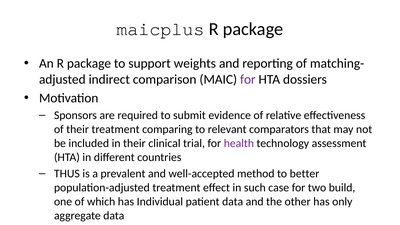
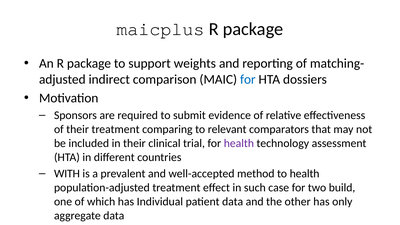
for at (248, 79) colour: purple -> blue
THUS: THUS -> WITH
to better: better -> health
